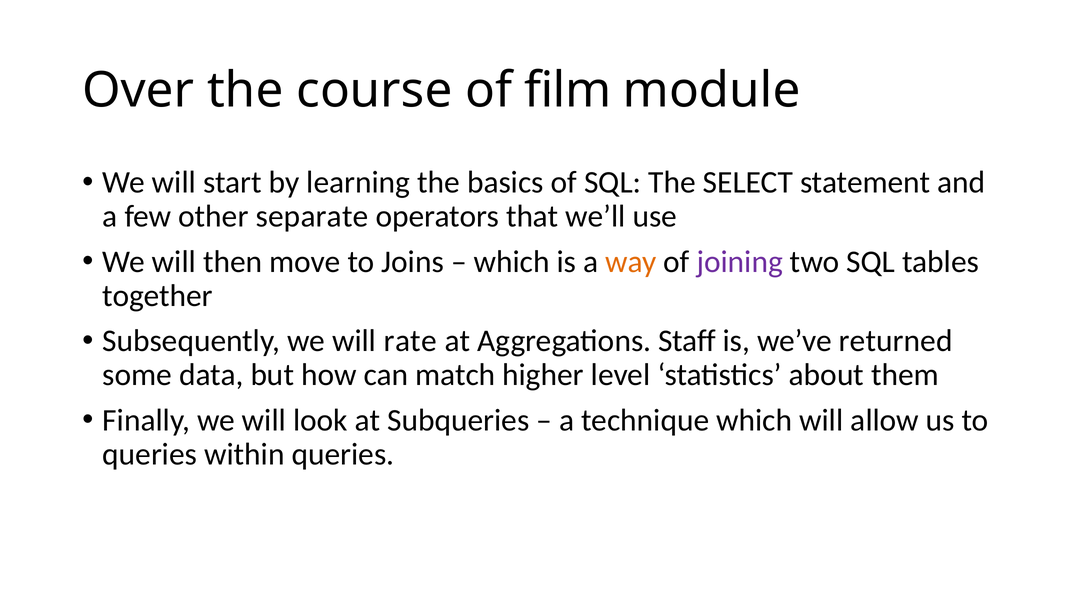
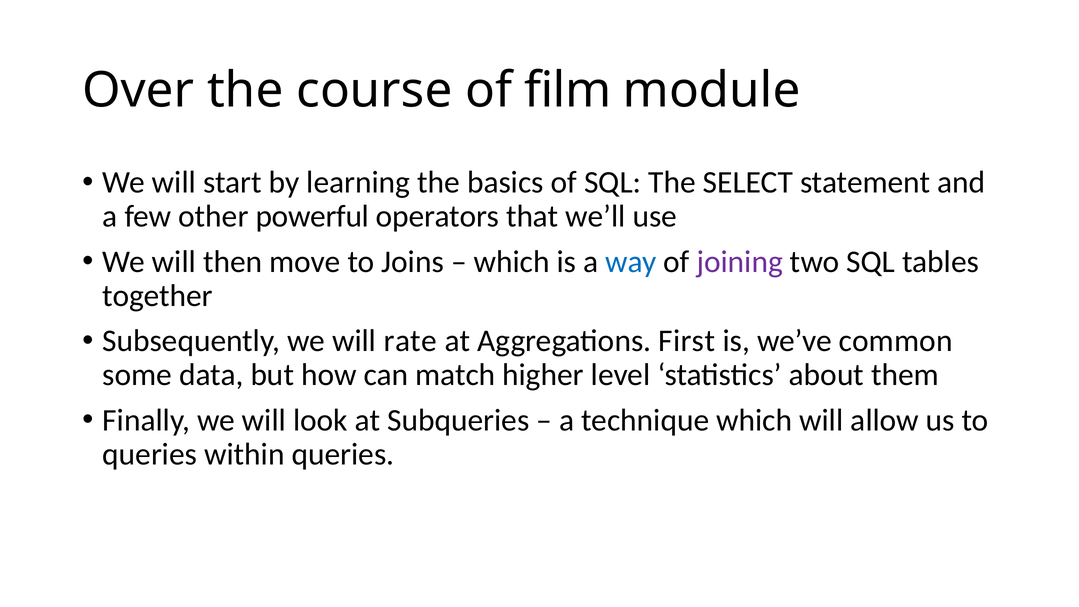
separate: separate -> powerful
way colour: orange -> blue
Staff: Staff -> First
returned: returned -> common
